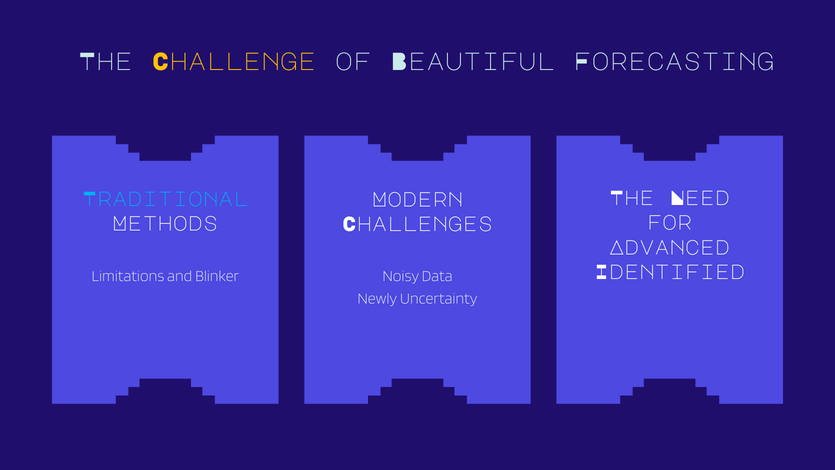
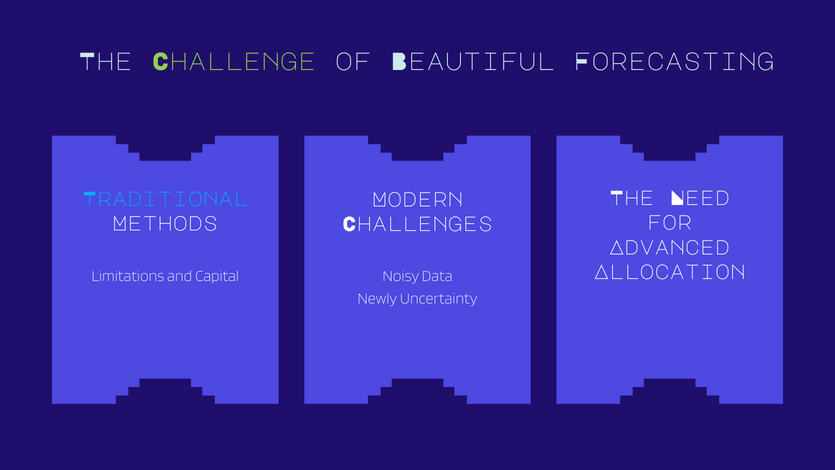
Challenge colour: yellow -> light green
Identified: Identified -> Allocation
Blinker: Blinker -> Capital
